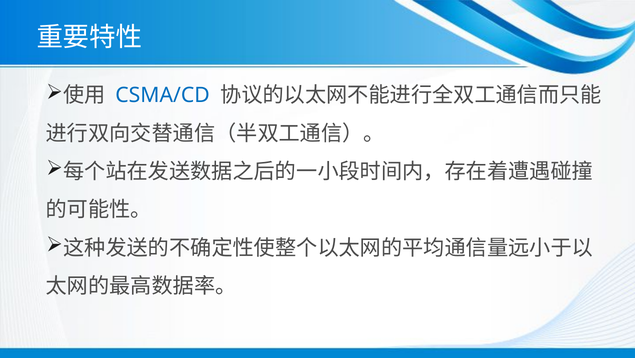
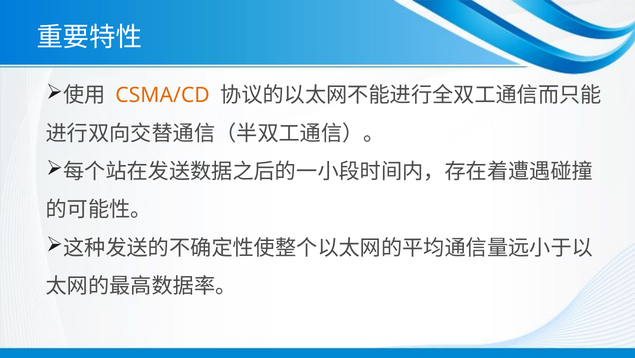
CSMA/CD colour: blue -> orange
